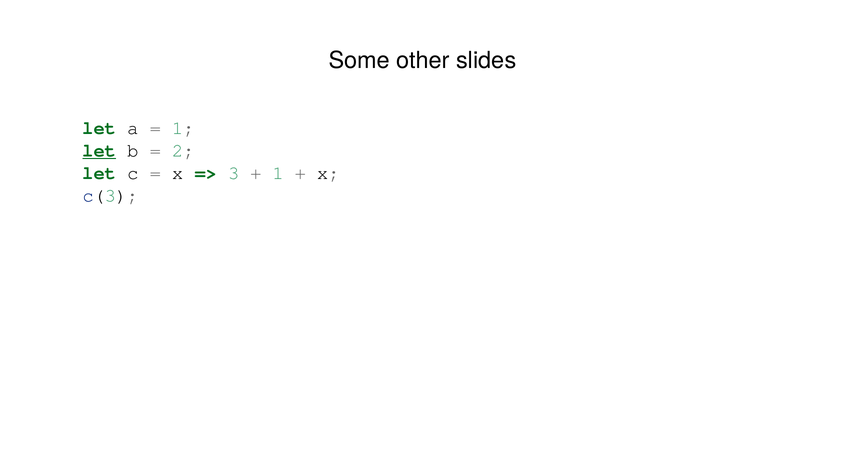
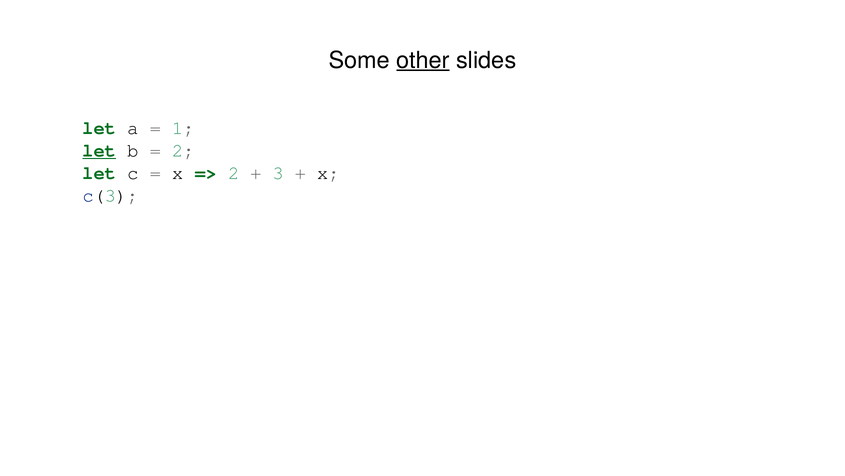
other underline: none -> present
3 at (234, 173): 3 -> 2
1 at (278, 173): 1 -> 3
